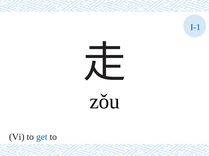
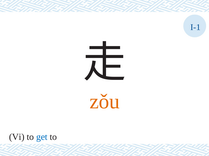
zǒu colour: black -> orange
